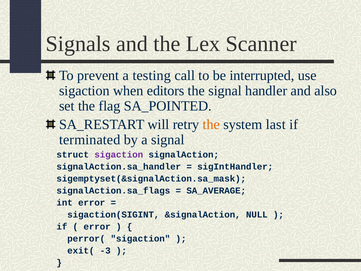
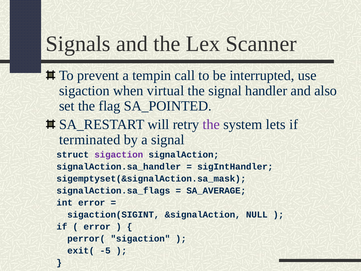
testing: testing -> tempin
editors: editors -> virtual
the at (211, 124) colour: orange -> purple
last: last -> lets
-3: -3 -> -5
